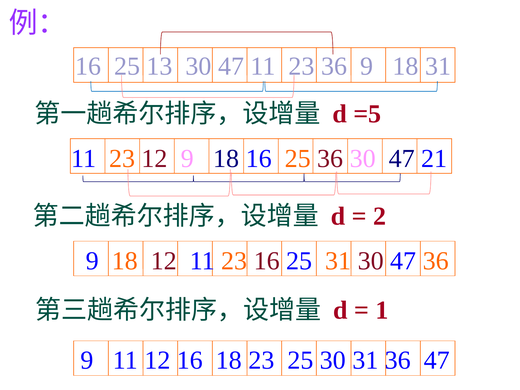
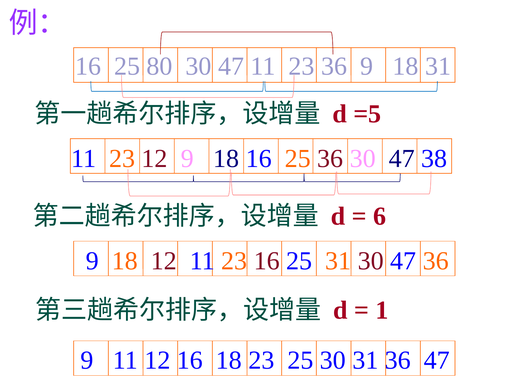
13: 13 -> 80
21: 21 -> 38
2: 2 -> 6
